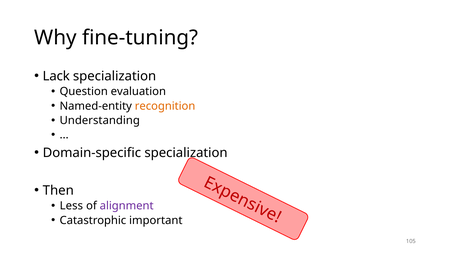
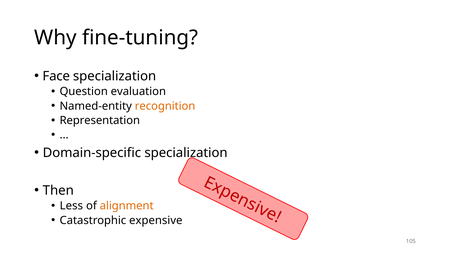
Lack: Lack -> Face
Understanding: Understanding -> Representation
alignment colour: purple -> orange
important: important -> expensive
